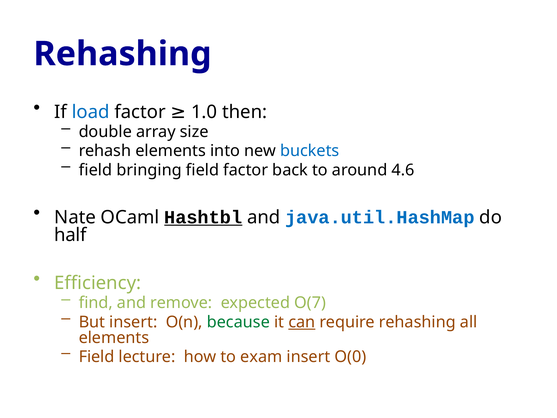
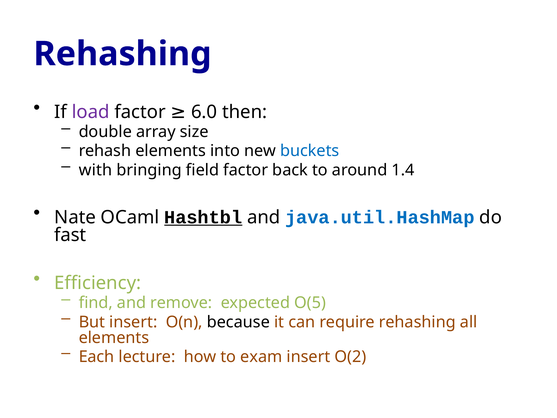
load colour: blue -> purple
1.0: 1.0 -> 6.0
field at (95, 170): field -> with
4.6: 4.6 -> 1.4
half: half -> fast
O(7: O(7 -> O(5
because colour: green -> black
can underline: present -> none
Field at (97, 356): Field -> Each
O(0: O(0 -> O(2
